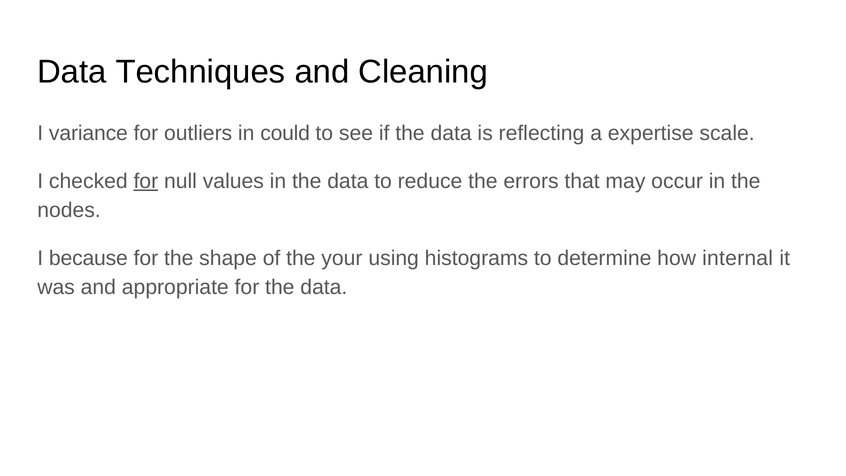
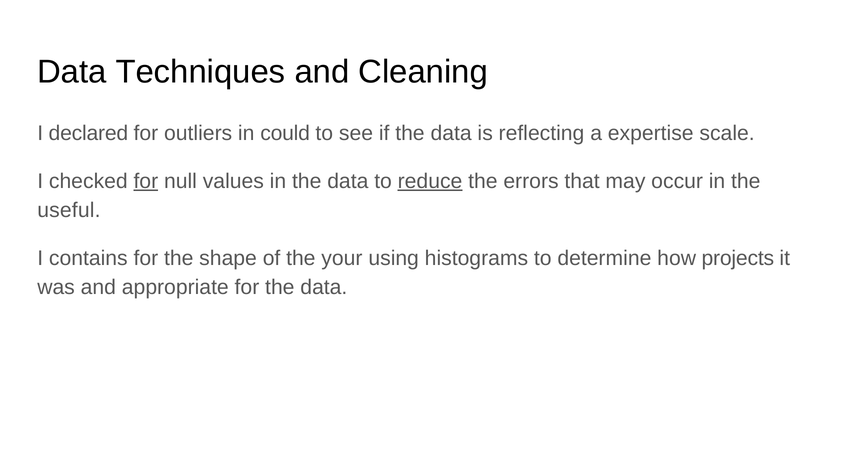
variance: variance -> declared
reduce underline: none -> present
nodes: nodes -> useful
because: because -> contains
internal: internal -> projects
